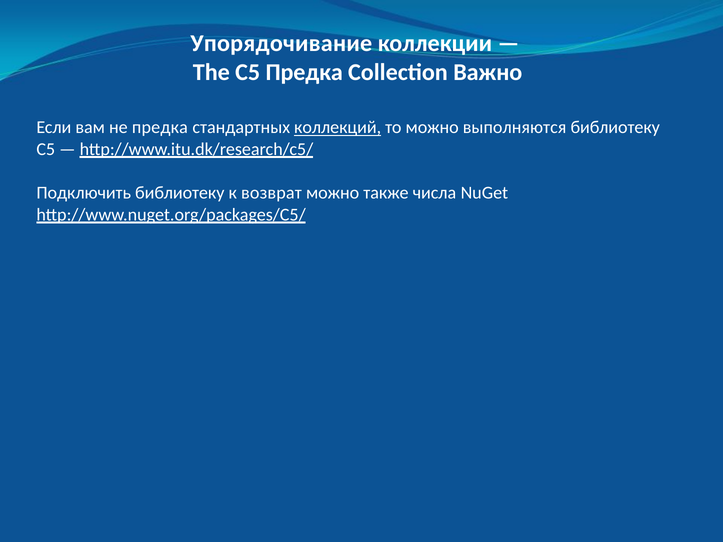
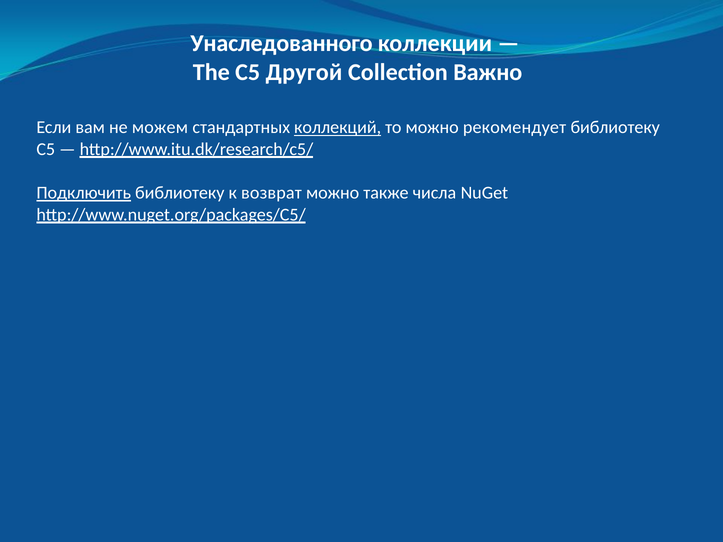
Упорядочивание: Упорядочивание -> Унаследованного
C5 Предка: Предка -> Другой
не предка: предка -> можем
выполняются: выполняются -> рекомендует
Подключить underline: none -> present
